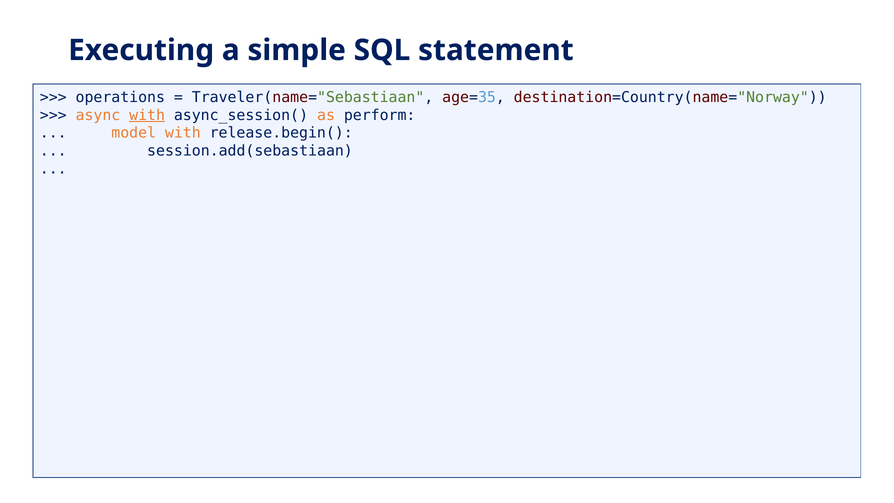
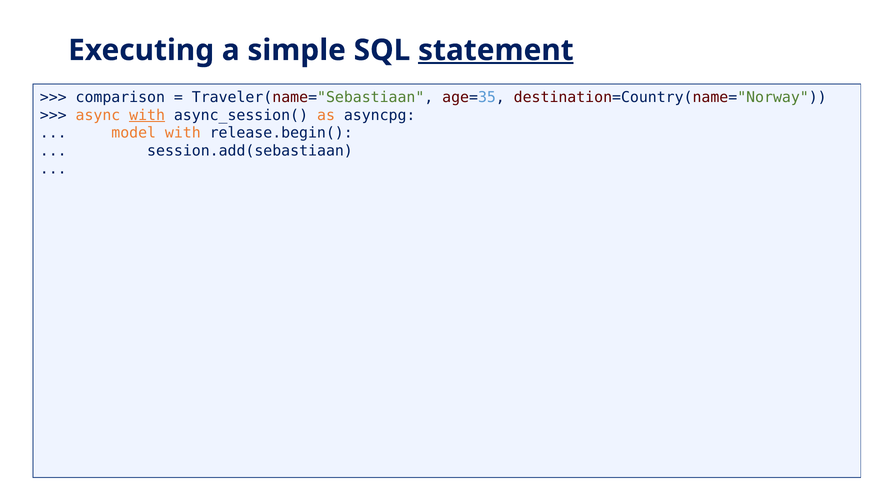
statement underline: none -> present
operations: operations -> comparison
perform: perform -> asyncpg
